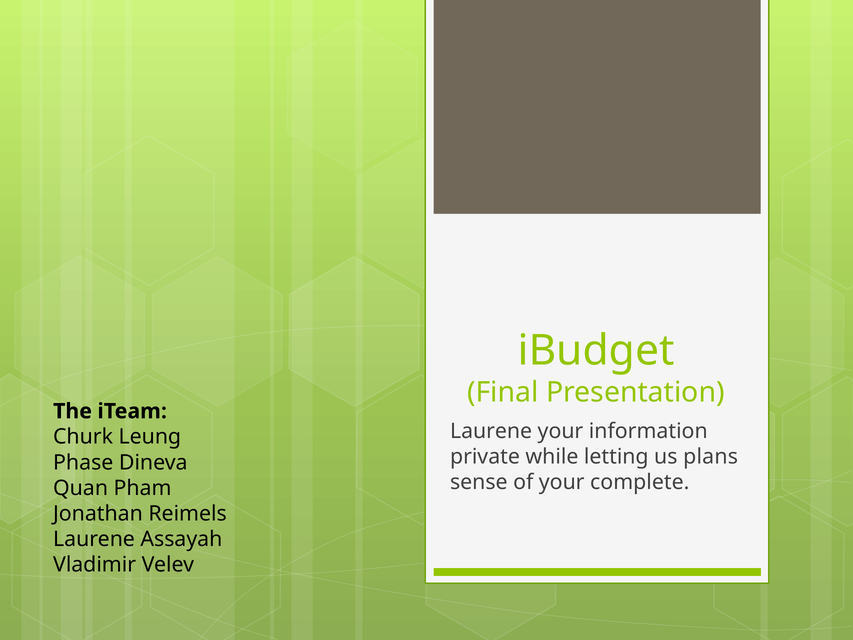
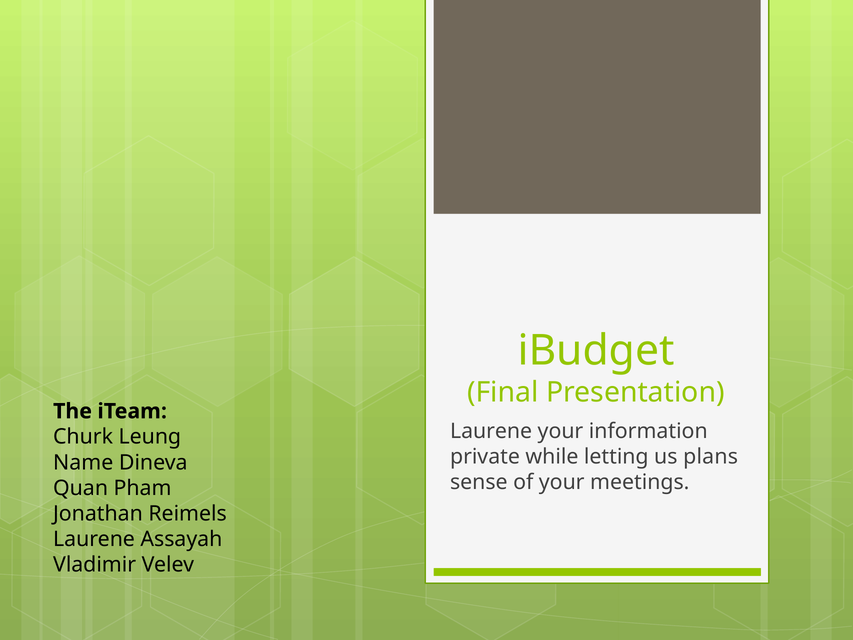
Phase: Phase -> Name
complete: complete -> meetings
